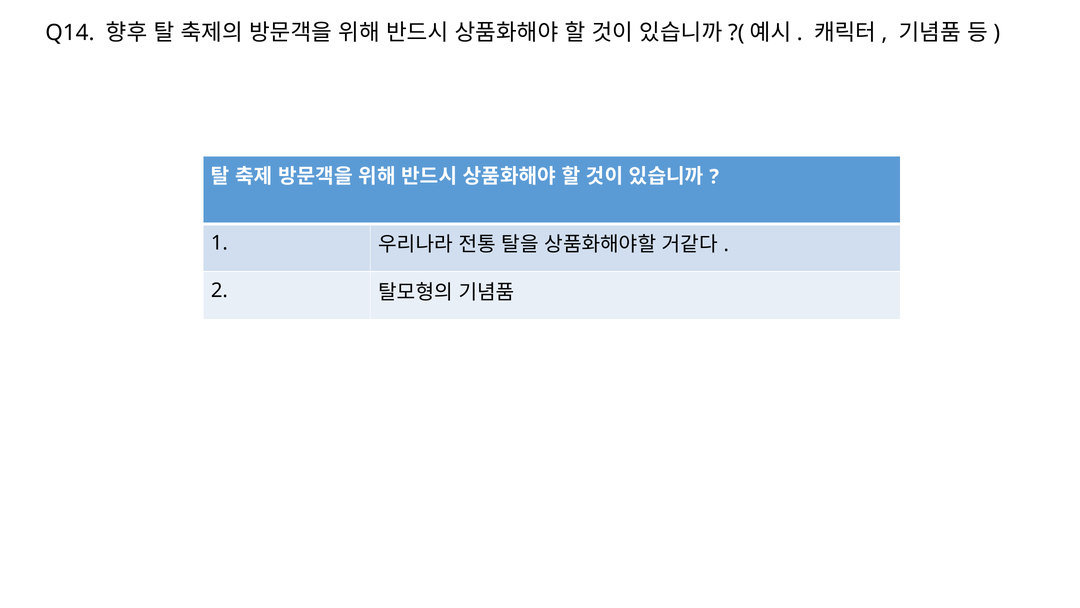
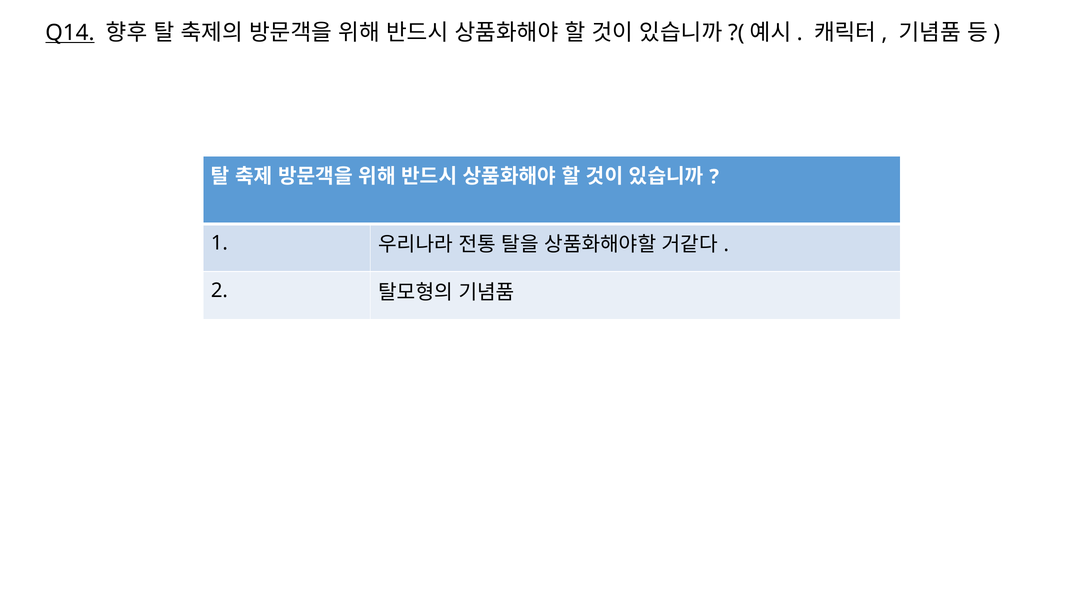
Q14 underline: none -> present
